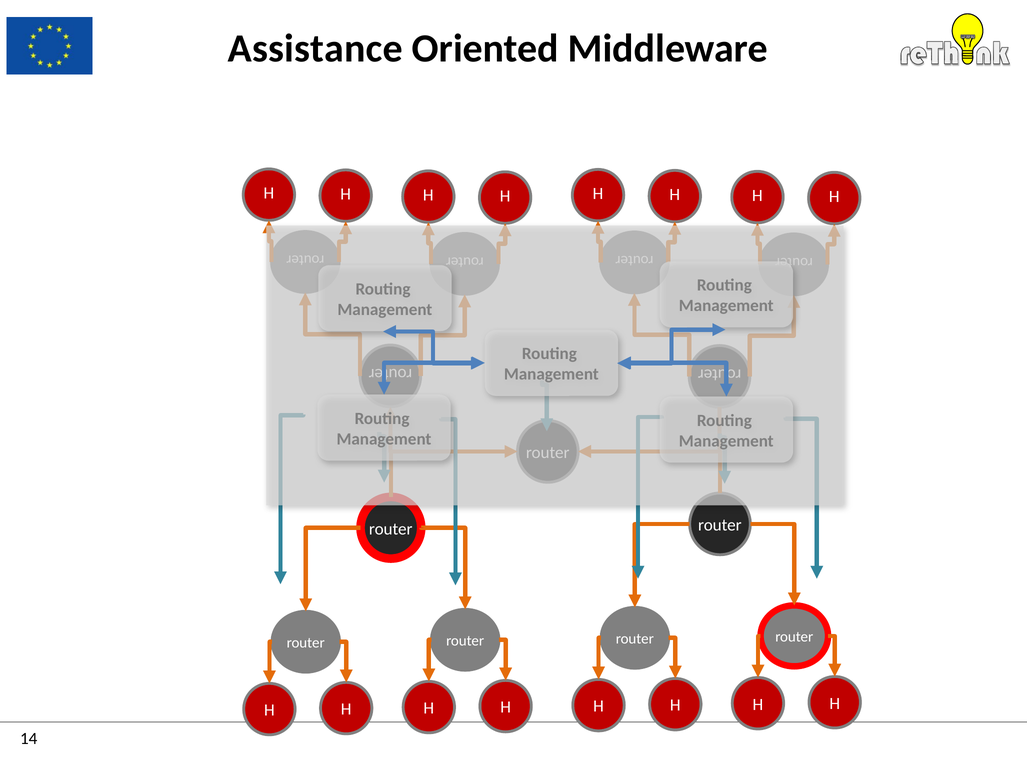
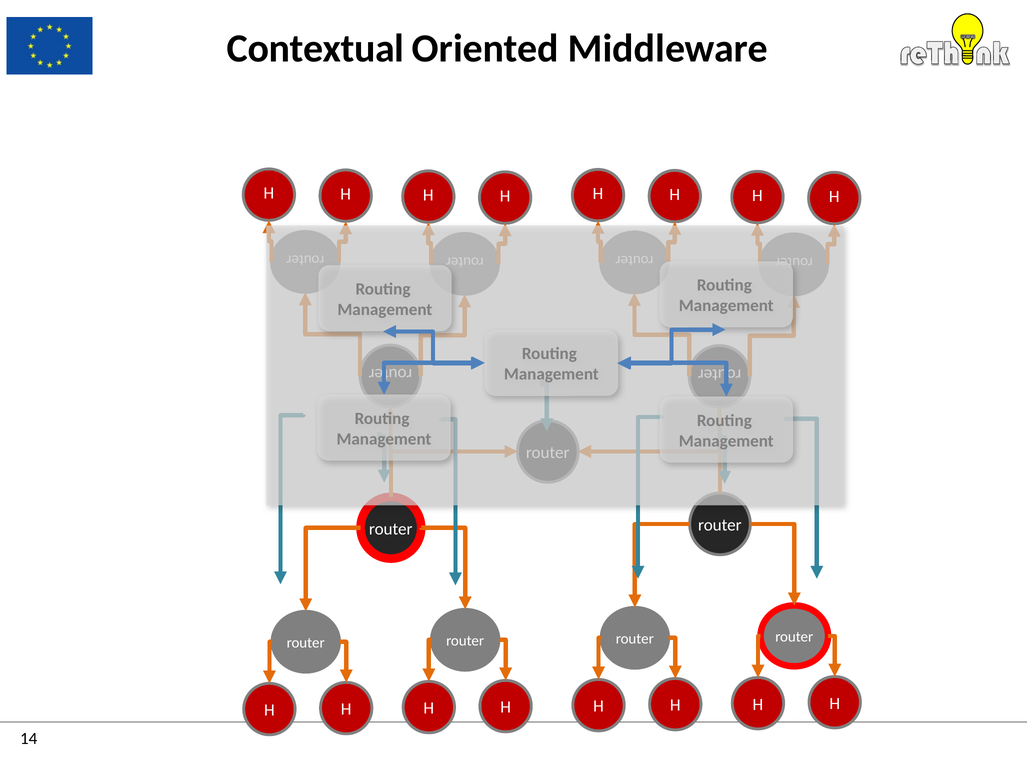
Assistance: Assistance -> Contextual
